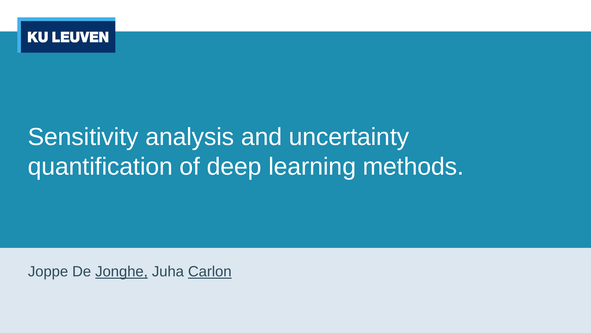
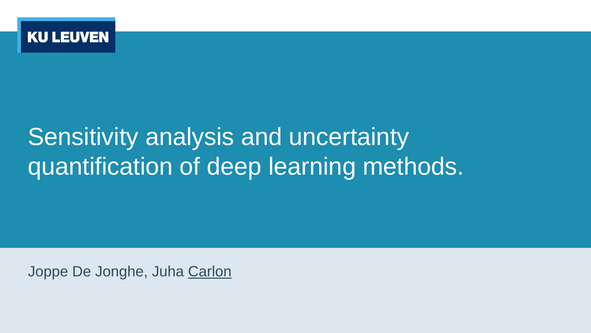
Jonghe underline: present -> none
